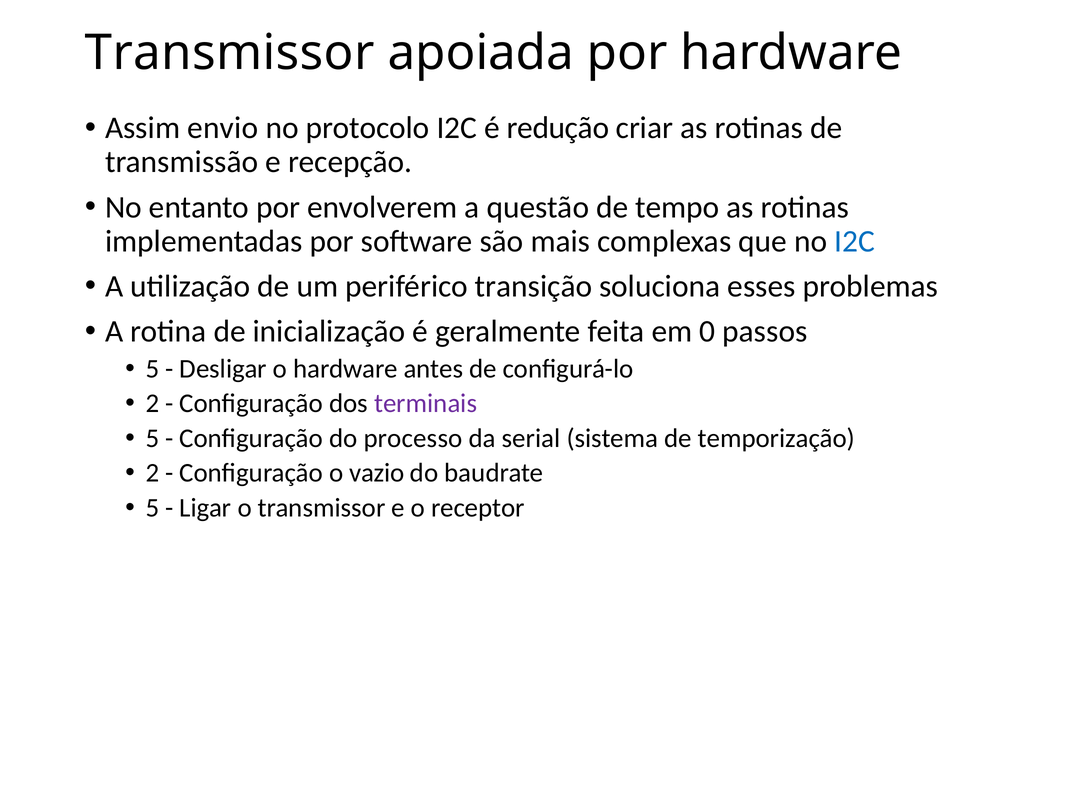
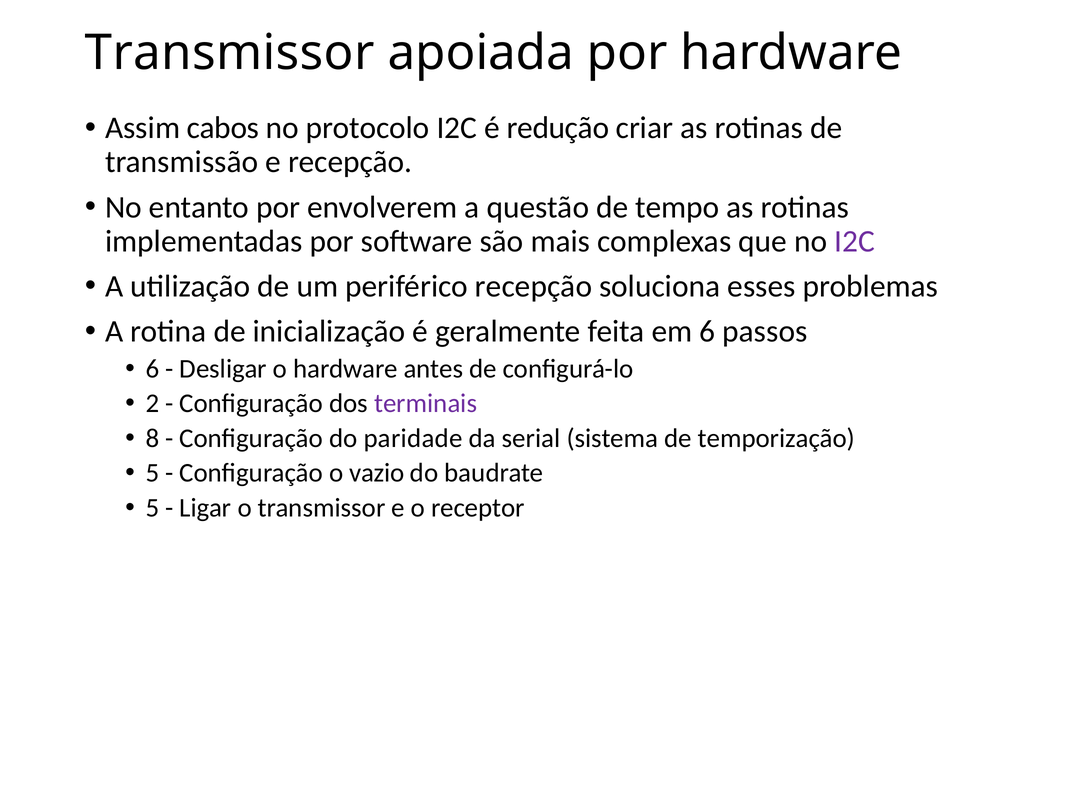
envio: envio -> cabos
I2C at (855, 241) colour: blue -> purple
periférico transição: transição -> recepção
em 0: 0 -> 6
5 at (152, 369): 5 -> 6
5 at (152, 438): 5 -> 8
processo: processo -> paridade
2 at (152, 473): 2 -> 5
